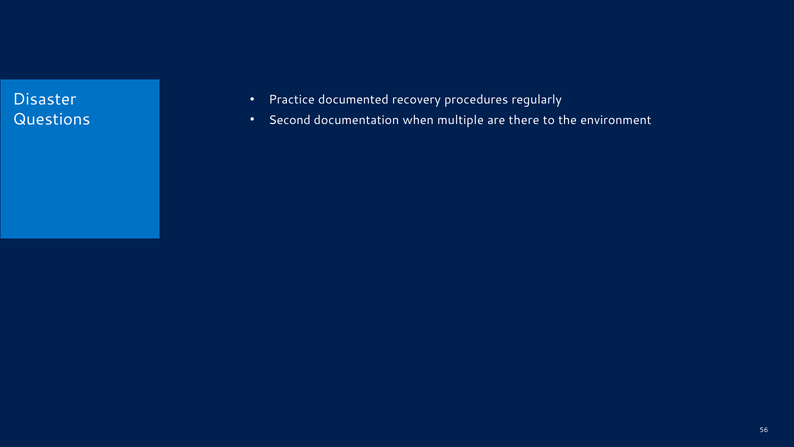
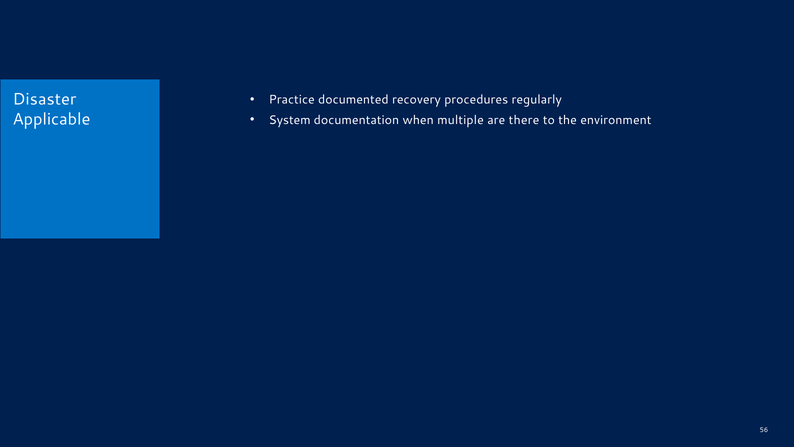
Questions: Questions -> Applicable
Second: Second -> System
